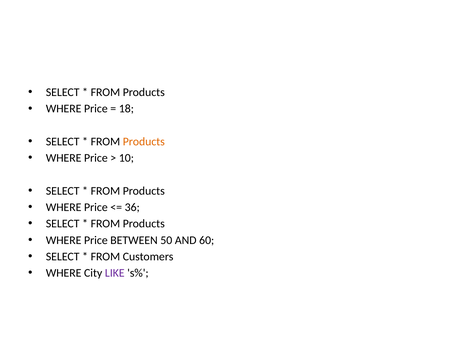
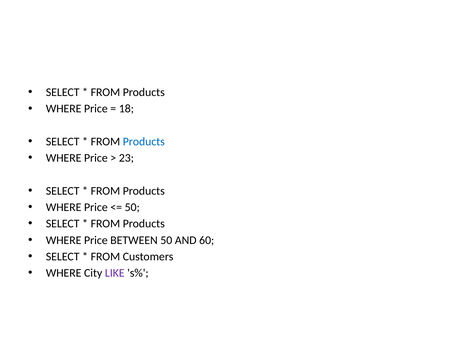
Products at (144, 142) colour: orange -> blue
10: 10 -> 23
36 at (132, 208): 36 -> 50
